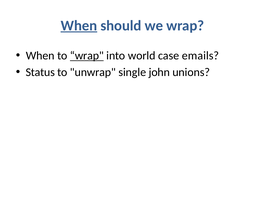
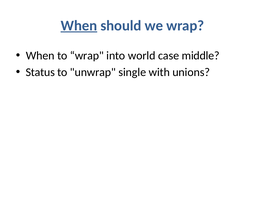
wrap at (87, 56) underline: present -> none
emails: emails -> middle
john: john -> with
